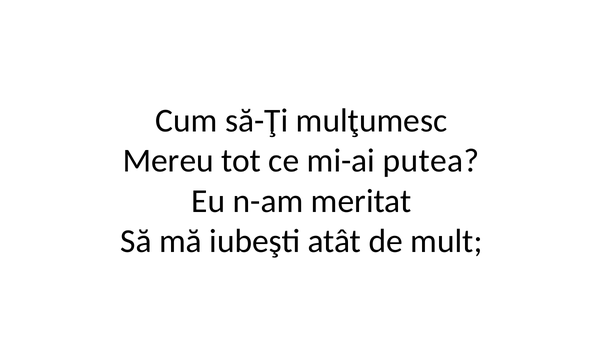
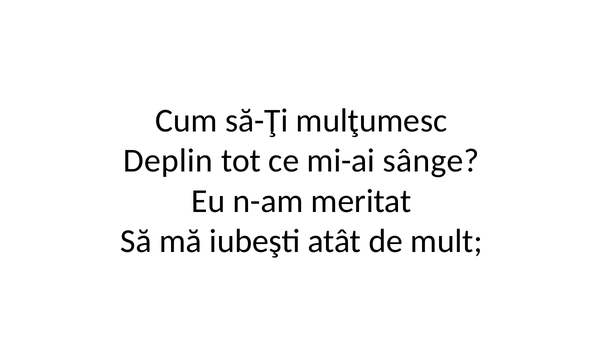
Mereu: Mereu -> Deplin
putea: putea -> sânge
